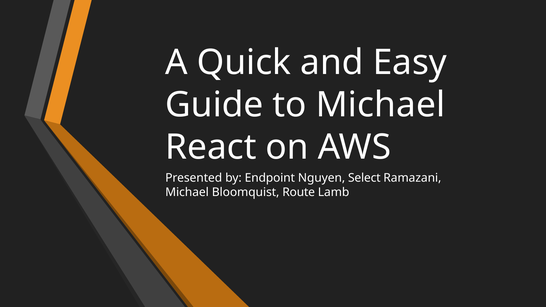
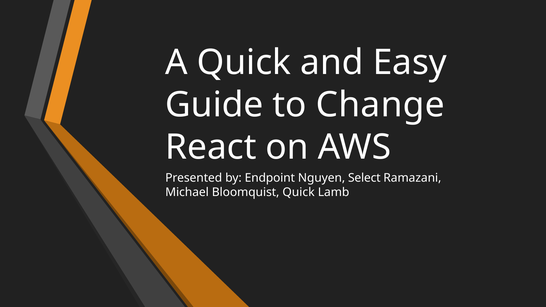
to Michael: Michael -> Change
Bloomquist Route: Route -> Quick
